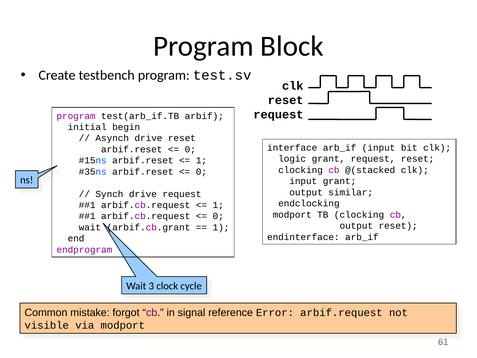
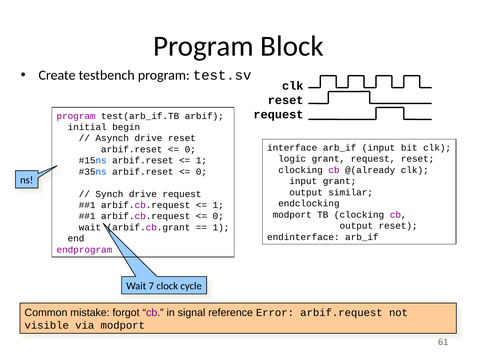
@(stacked: @(stacked -> @(already
3: 3 -> 7
